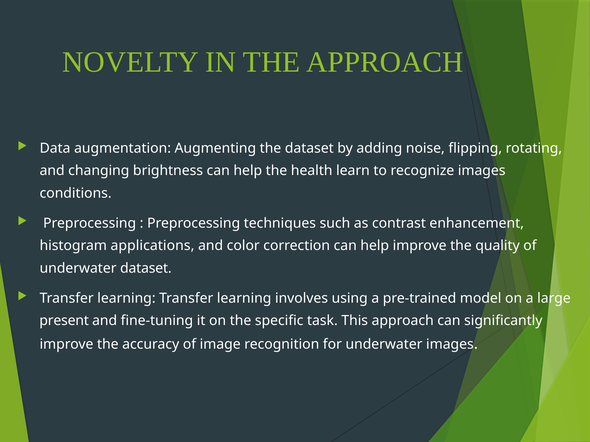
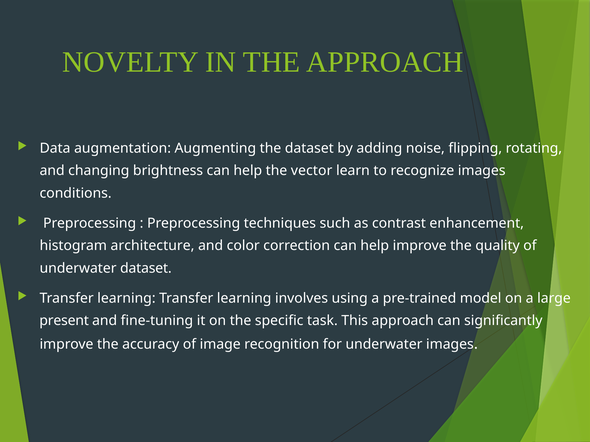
health: health -> vector
applications: applications -> architecture
